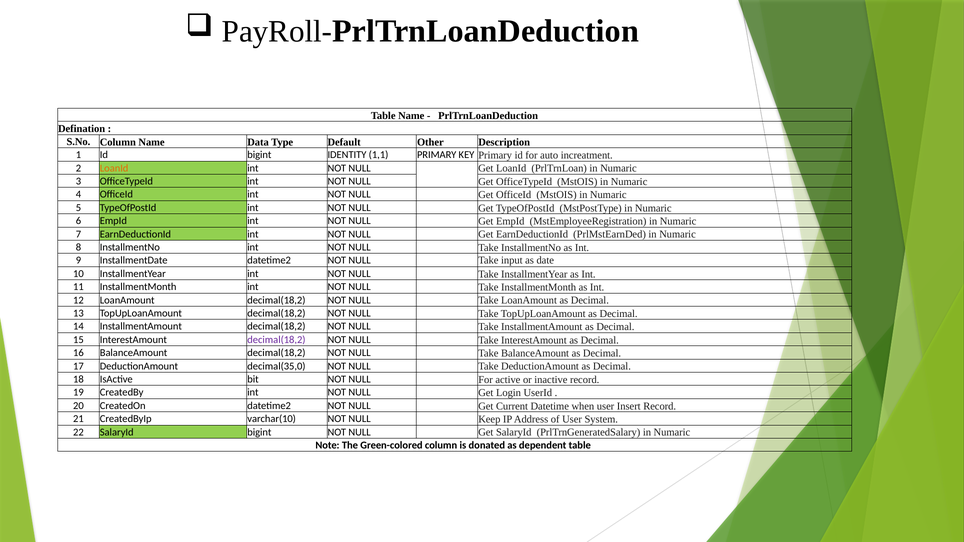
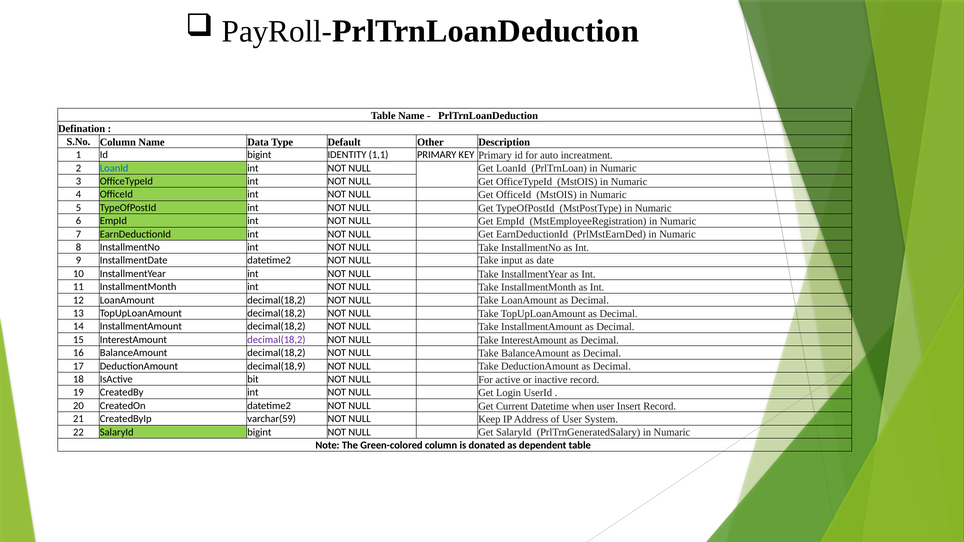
LoanId at (114, 168) colour: orange -> blue
decimal(35,0: decimal(35,0 -> decimal(18,9
varchar(10: varchar(10 -> varchar(59
